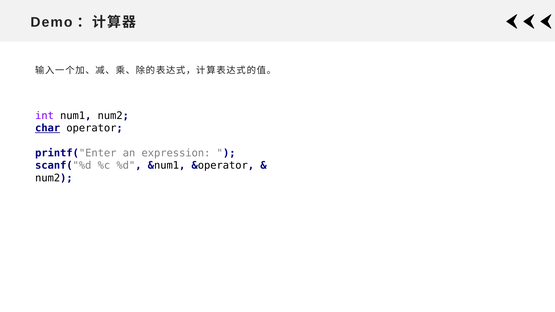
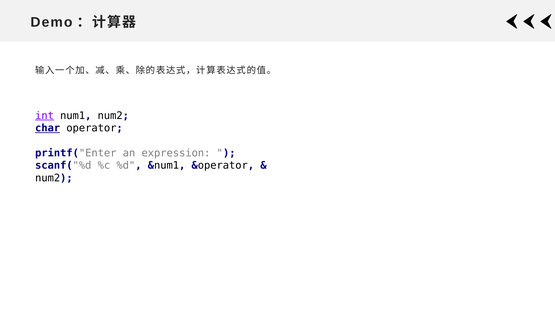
int underline: none -> present
